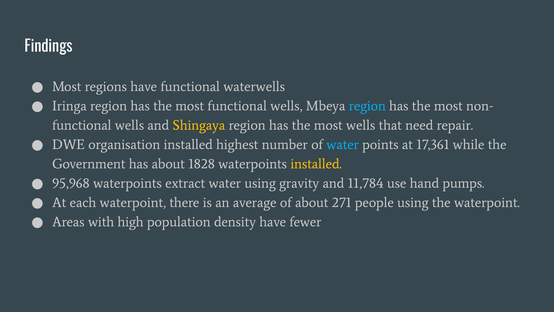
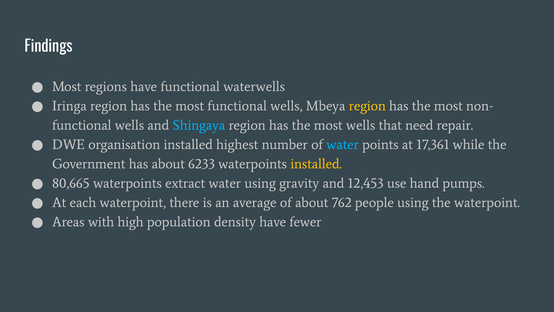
region at (367, 106) colour: light blue -> yellow
Shingaya colour: yellow -> light blue
1828: 1828 -> 6233
95,968: 95,968 -> 80,665
11,784: 11,784 -> 12,453
271: 271 -> 762
